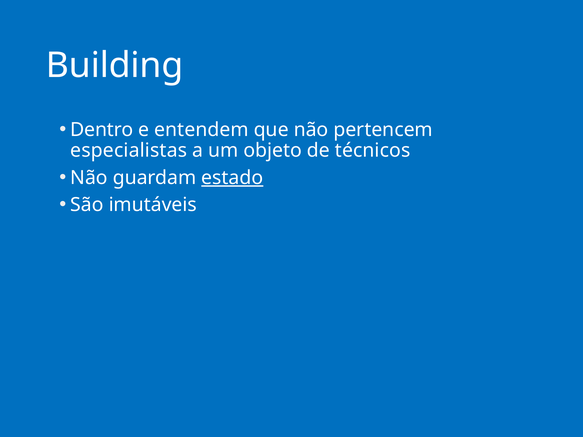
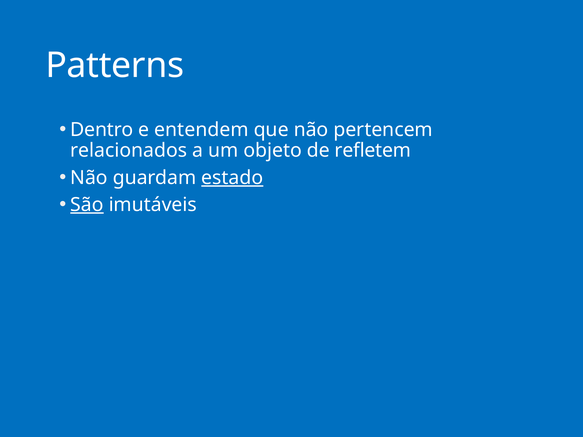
Building: Building -> Patterns
especialistas: especialistas -> relacionados
técnicos: técnicos -> refletem
São underline: none -> present
